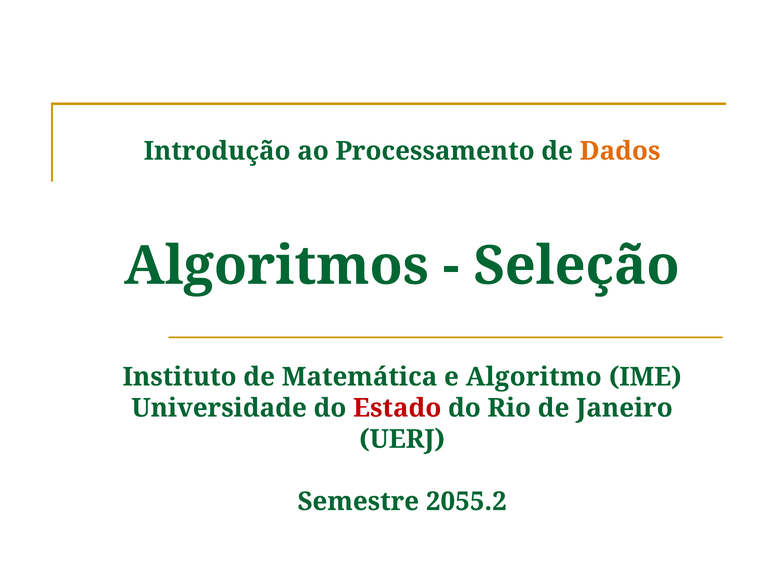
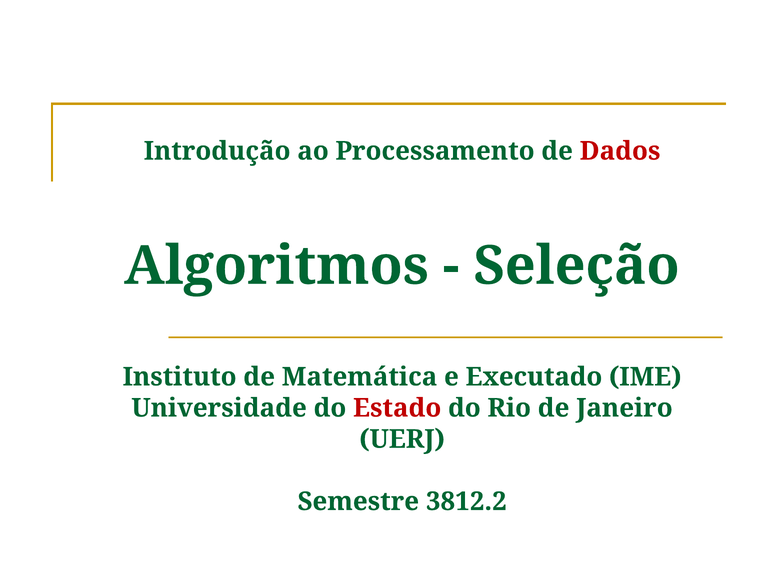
Dados colour: orange -> red
Algoritmo: Algoritmo -> Executado
2055.2: 2055.2 -> 3812.2
